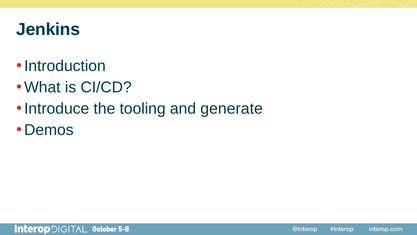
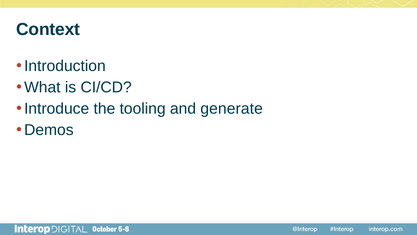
Jenkins: Jenkins -> Context
